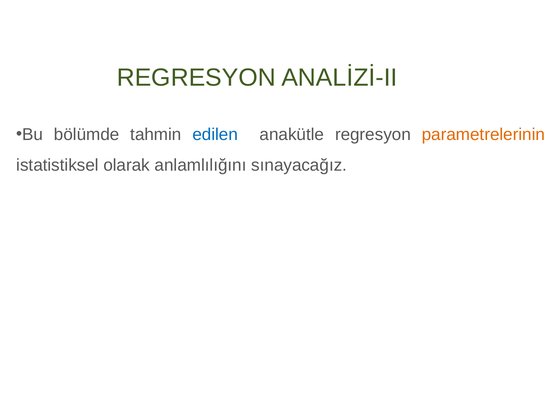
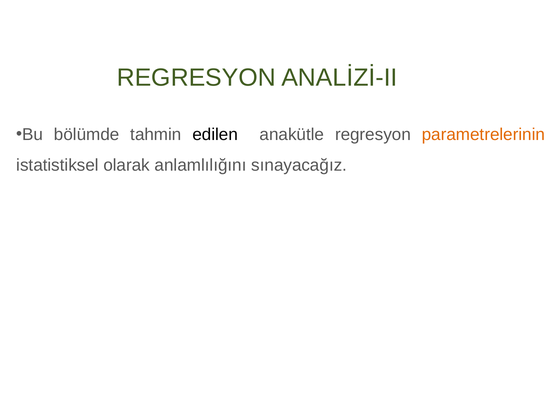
edilen colour: blue -> black
